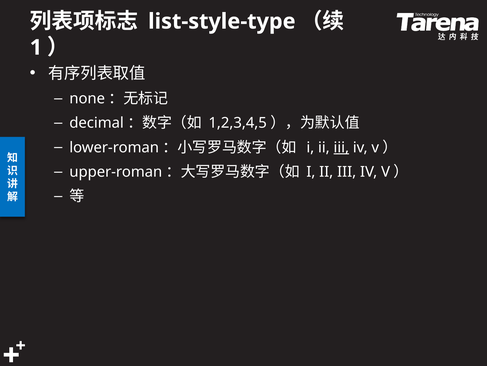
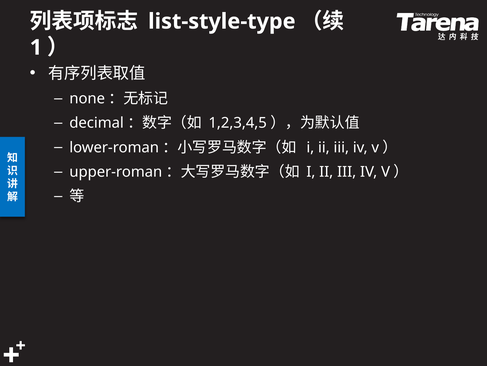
iii at (341, 147) underline: present -> none
